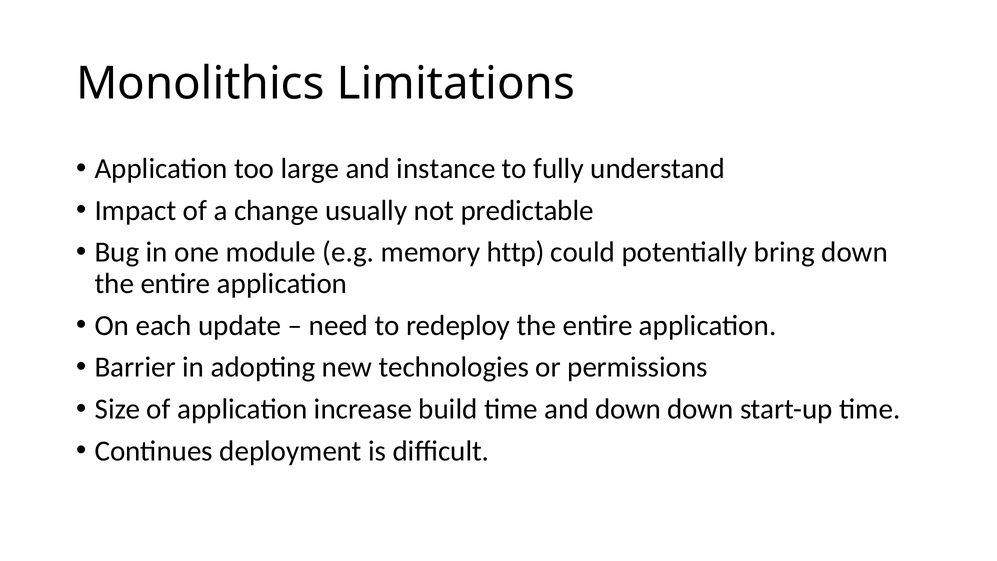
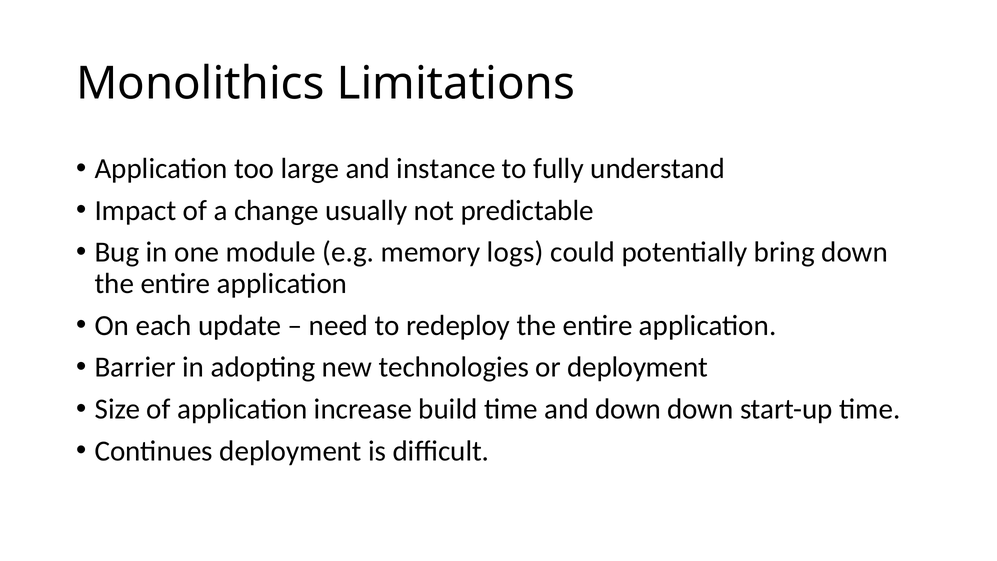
http: http -> logs
or permissions: permissions -> deployment
